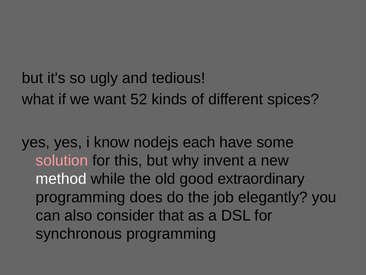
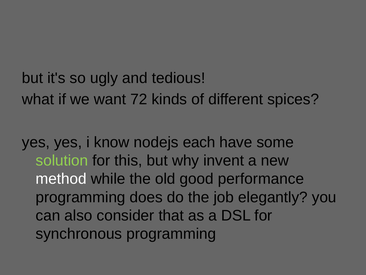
52: 52 -> 72
solution colour: pink -> light green
extraordinary: extraordinary -> performance
